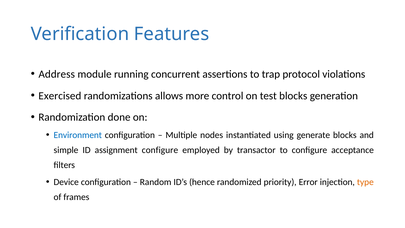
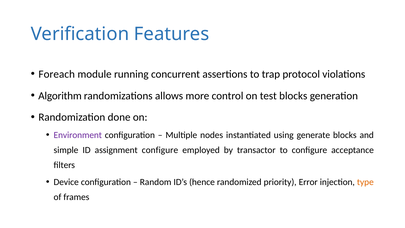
Address: Address -> Foreach
Exercised: Exercised -> Algorithm
Environment colour: blue -> purple
